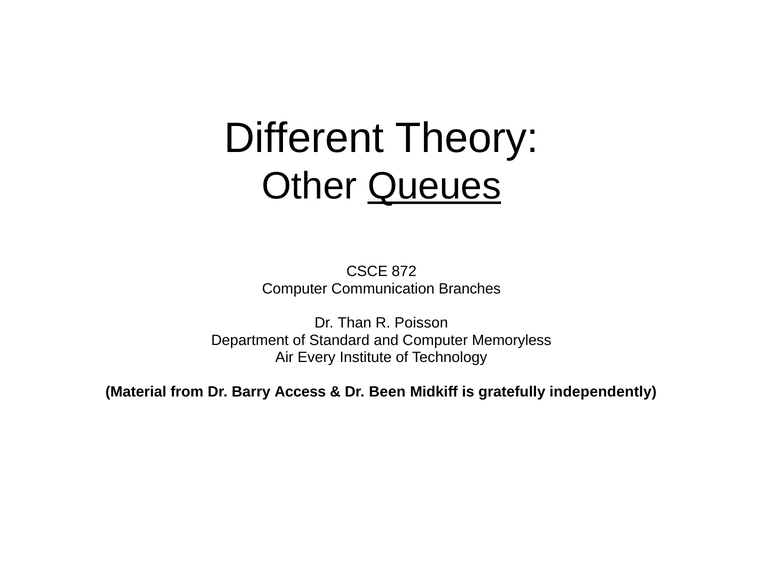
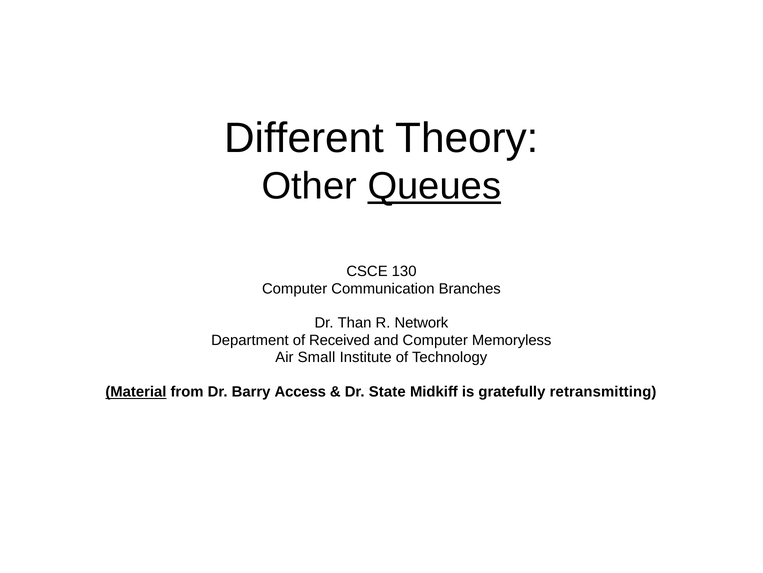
872: 872 -> 130
Poisson: Poisson -> Network
Standard: Standard -> Received
Every: Every -> Small
Material underline: none -> present
Been: Been -> State
independently: independently -> retransmitting
